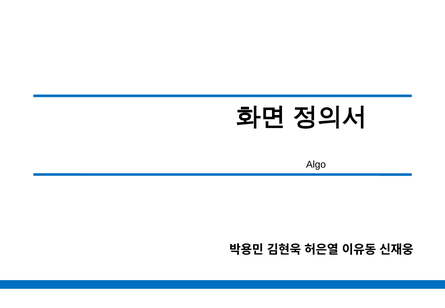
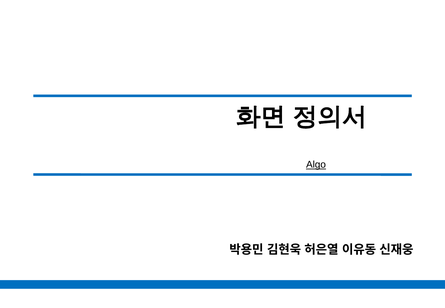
Algo underline: none -> present
